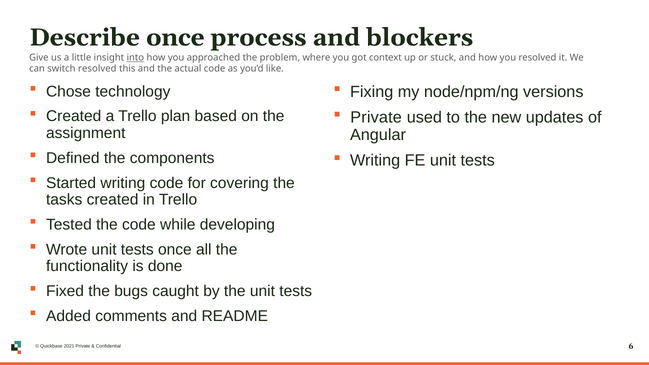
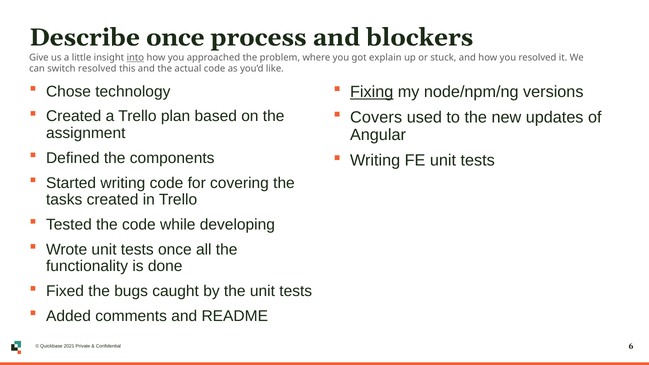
context: context -> explain
Fixing underline: none -> present
Private at (376, 117): Private -> Covers
